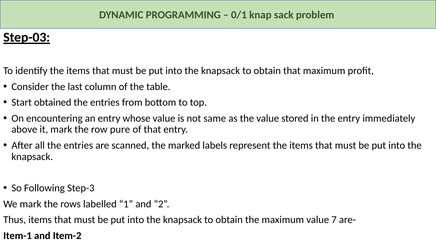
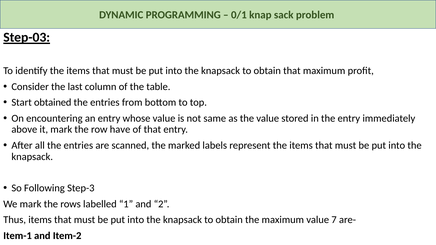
pure: pure -> have
